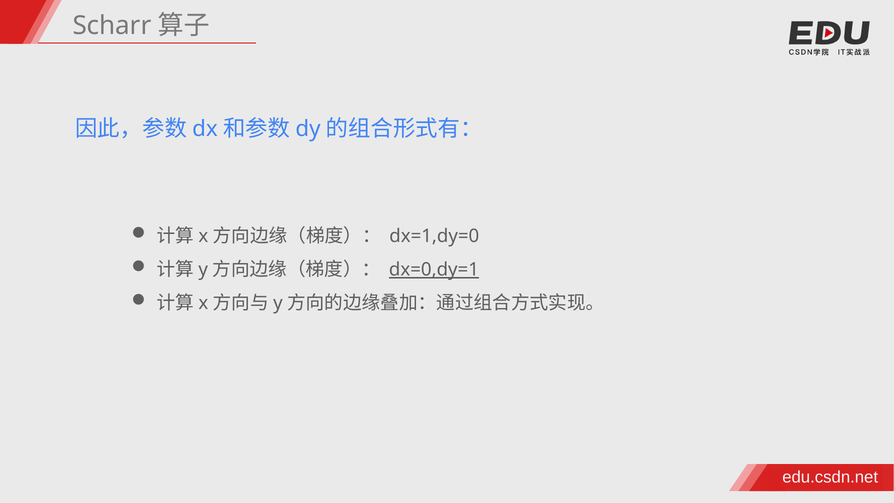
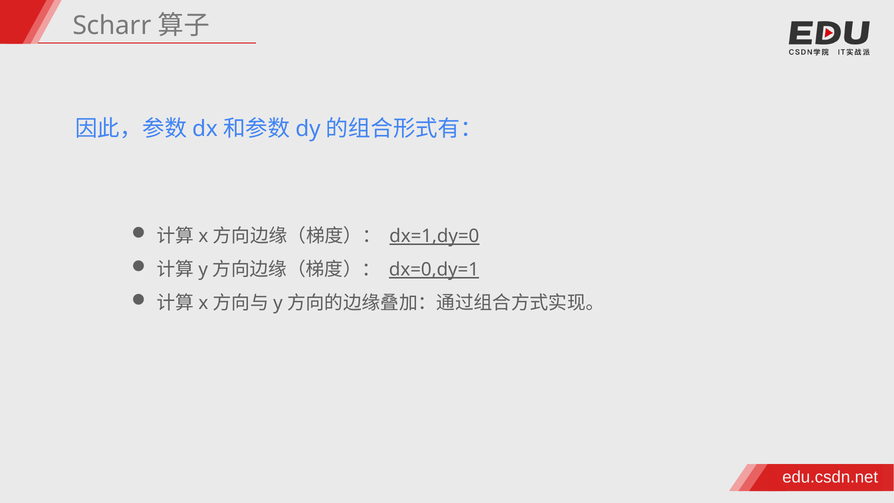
dx=1,dy=0 underline: none -> present
